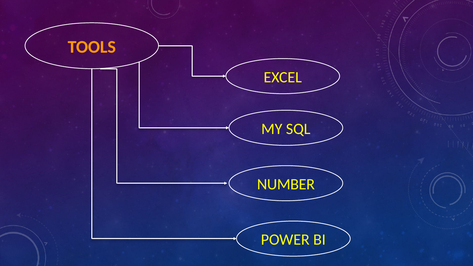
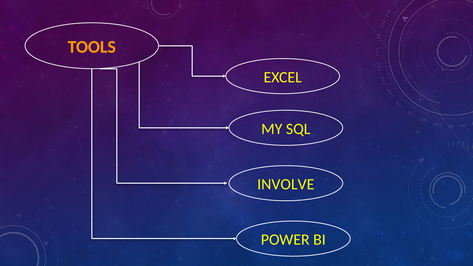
NUMBER: NUMBER -> INVOLVE
